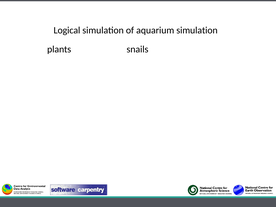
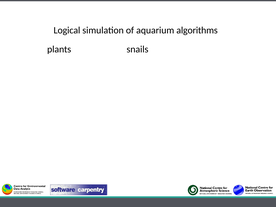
aquarium simulation: simulation -> algorithms
